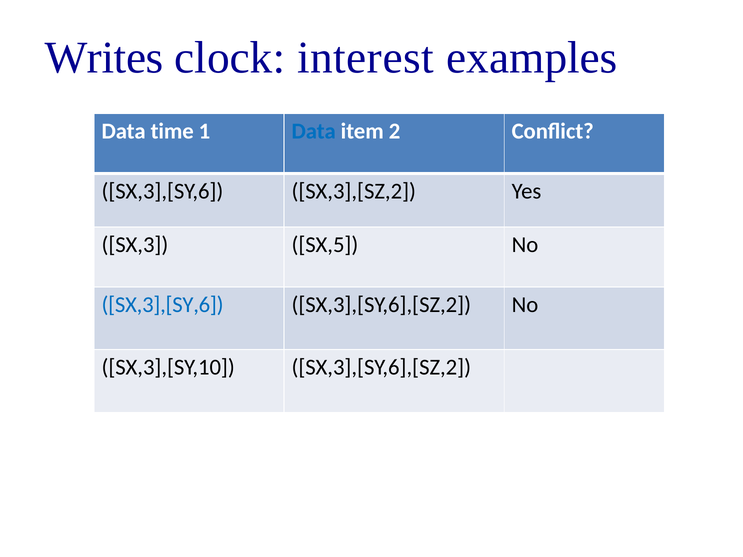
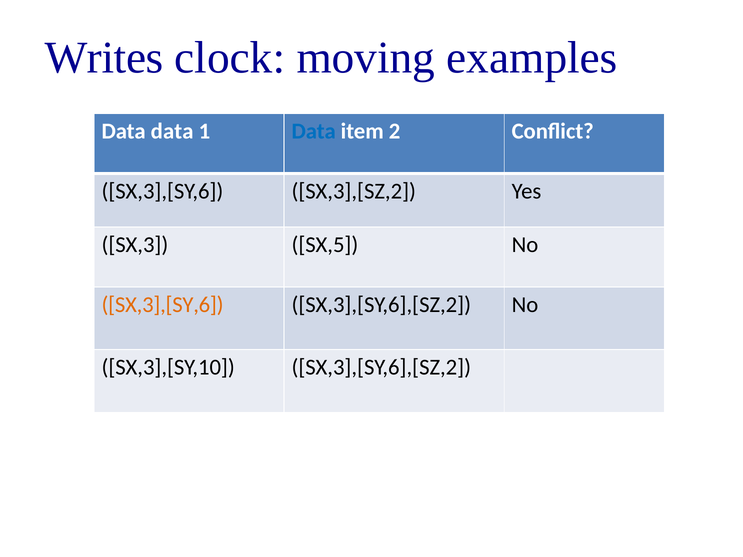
interest: interest -> moving
Data time: time -> data
SX,3],[SY,6 at (163, 305) colour: blue -> orange
